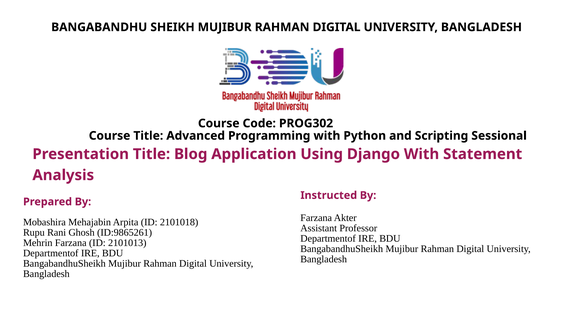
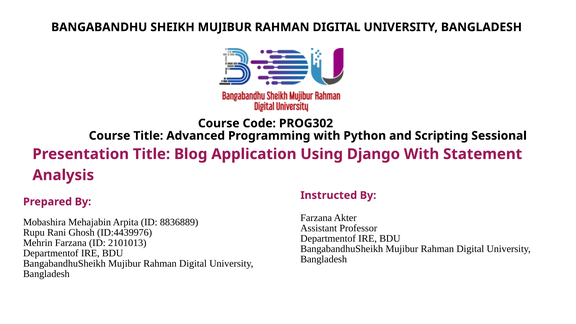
2101018: 2101018 -> 8836889
ID:9865261: ID:9865261 -> ID:4439976
